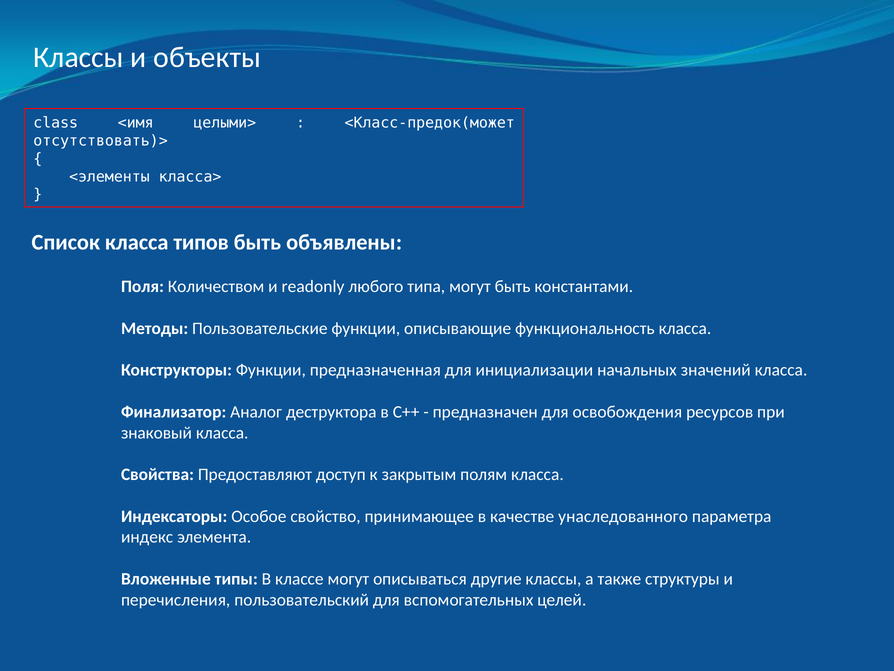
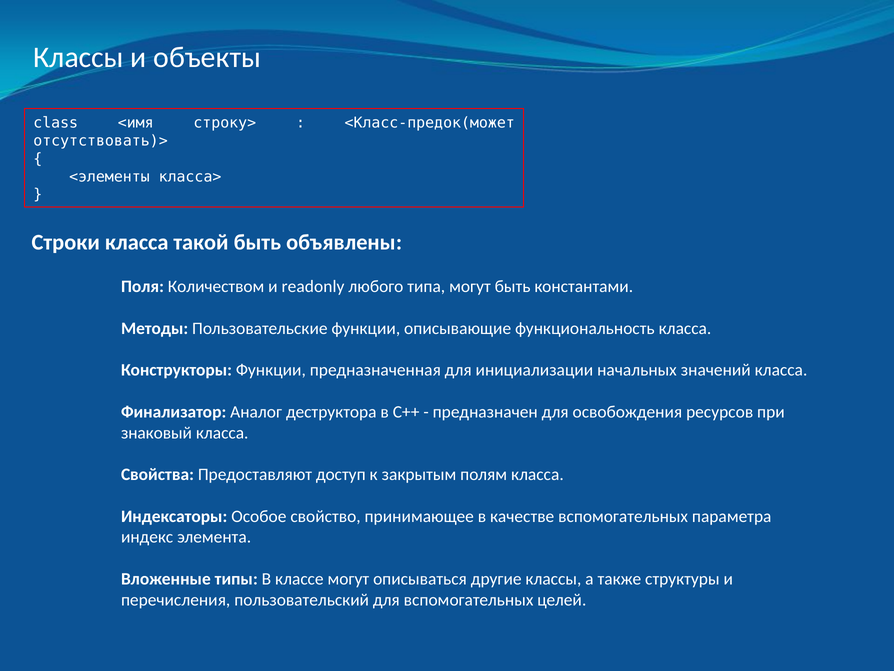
целыми>: целыми> -> строку>
Список: Список -> Строки
типов: типов -> такой
качестве унаследованного: унаследованного -> вспомогательных
